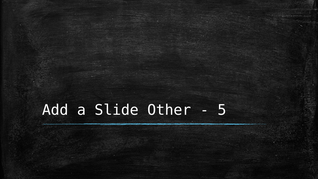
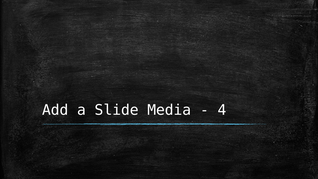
Other: Other -> Media
5: 5 -> 4
